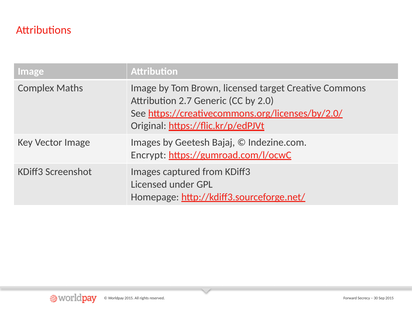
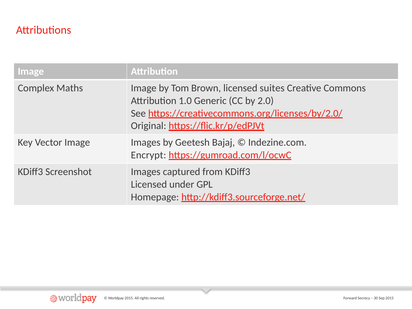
target: target -> suites
2.7: 2.7 -> 1.0
